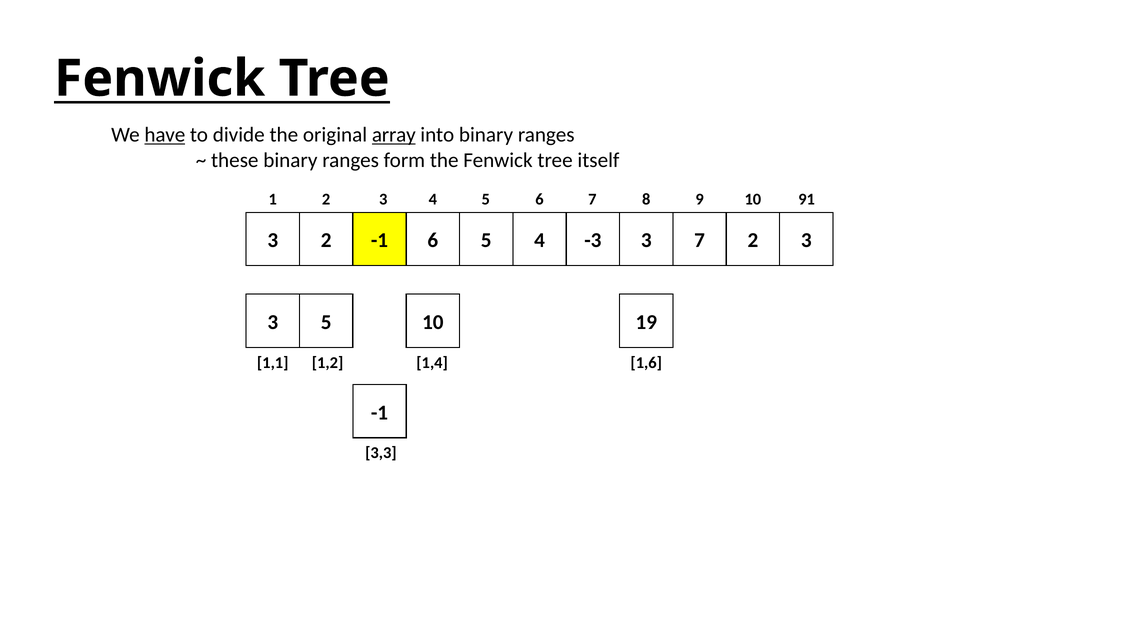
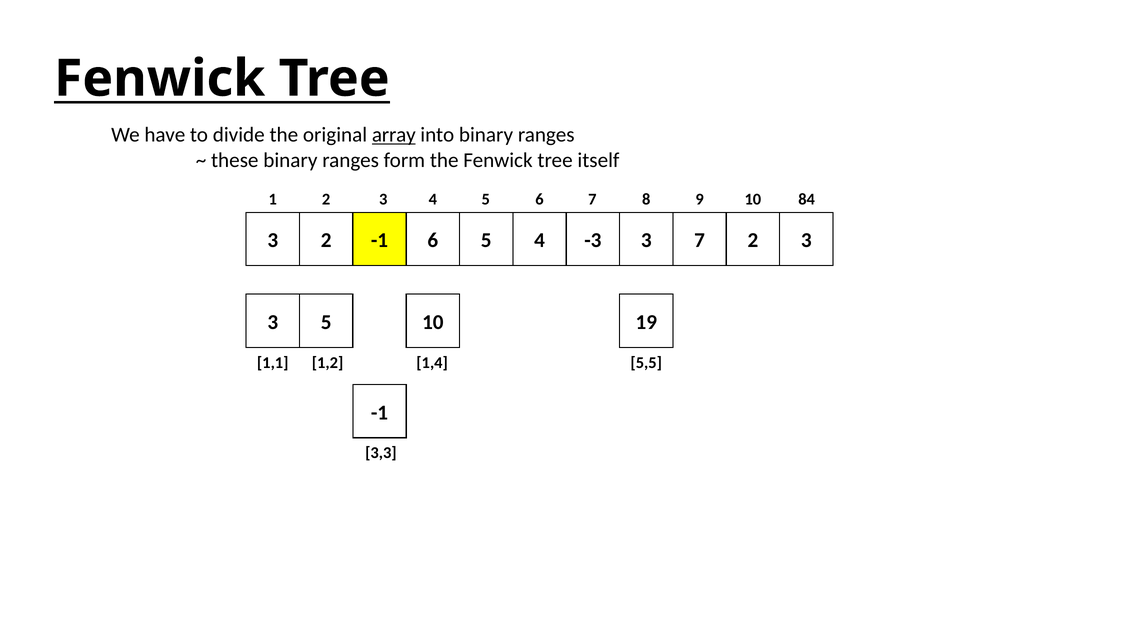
have underline: present -> none
91: 91 -> 84
1,6: 1,6 -> 5,5
